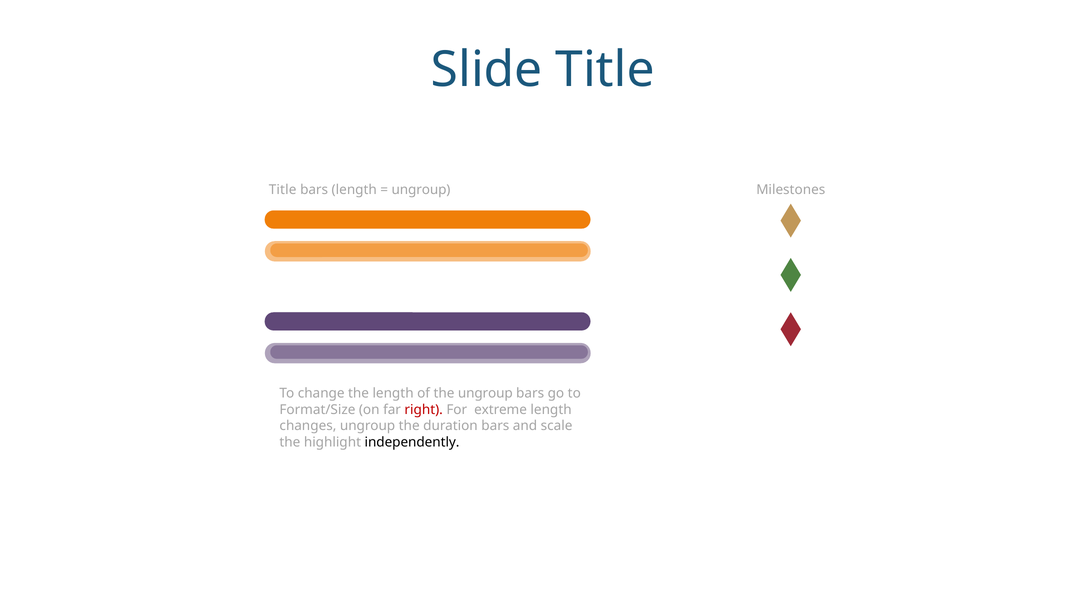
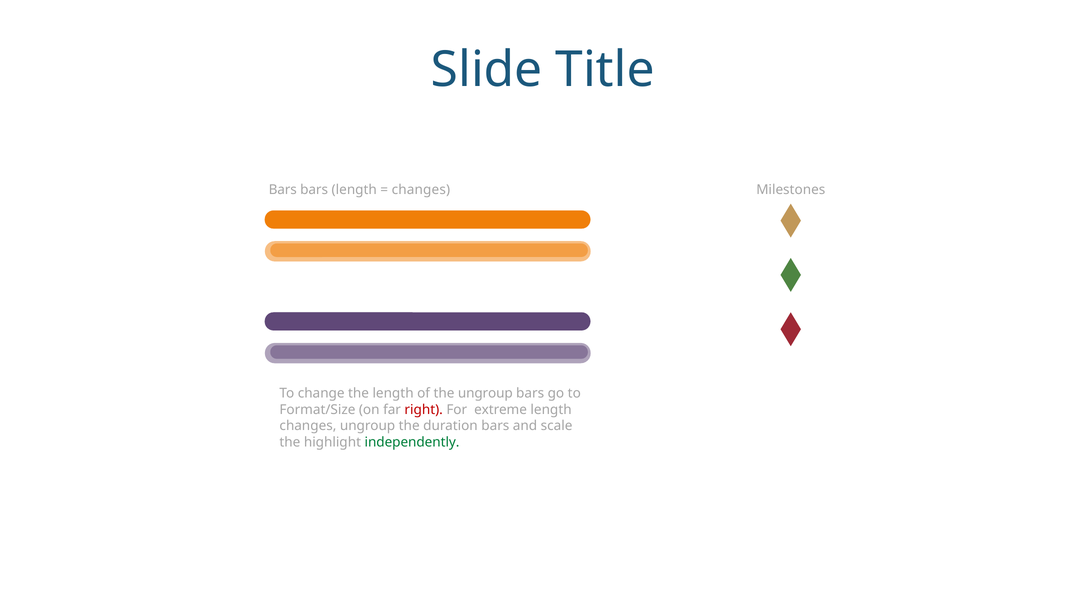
Title at (283, 190): Title -> Bars
ungroup at (421, 190): ungroup -> changes
independently colour: black -> green
